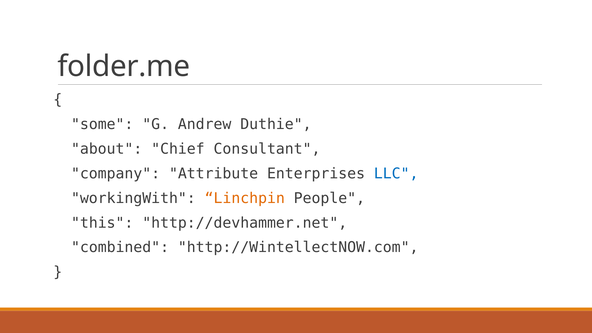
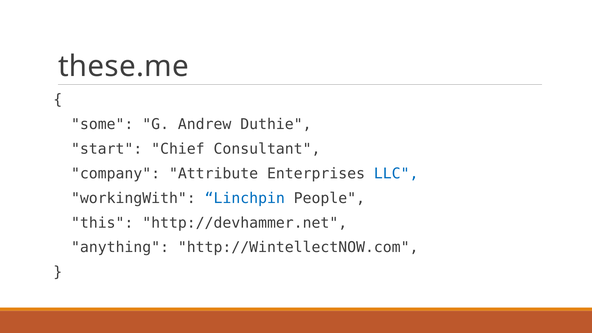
folder.me: folder.me -> these.me
about: about -> start
Linchpin colour: orange -> blue
combined: combined -> anything
